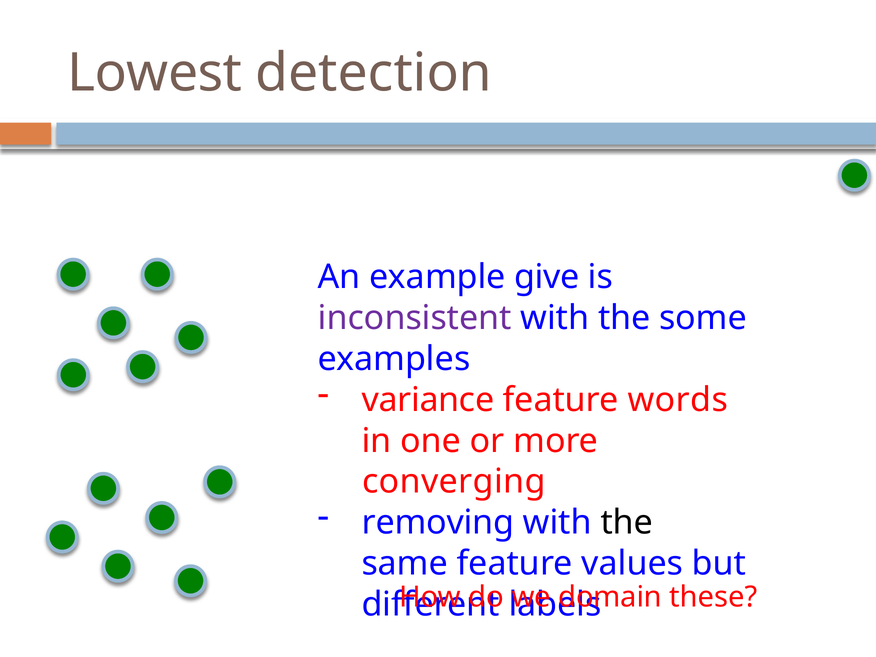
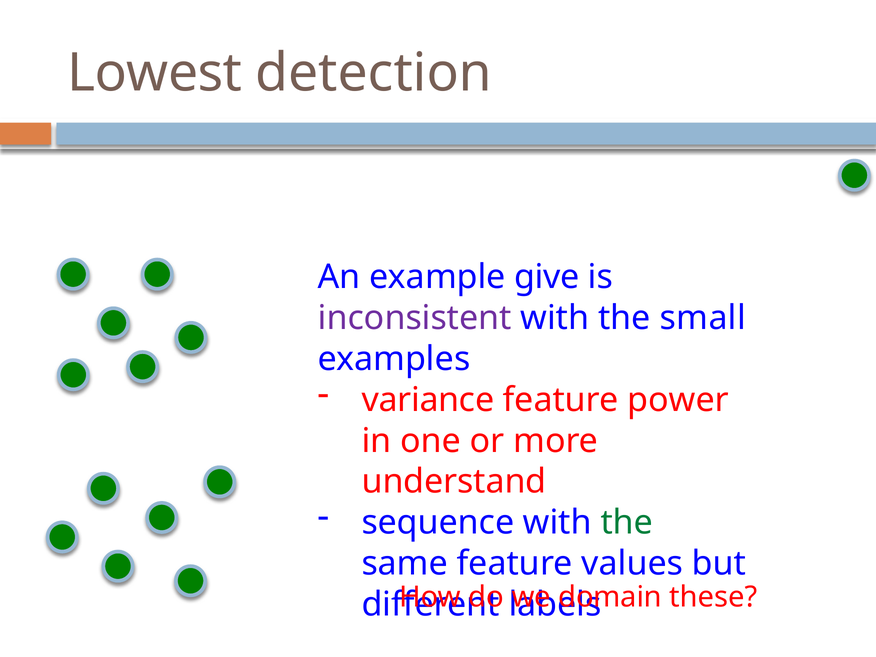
some: some -> small
words: words -> power
converging: converging -> understand
removing: removing -> sequence
the at (627, 523) colour: black -> green
